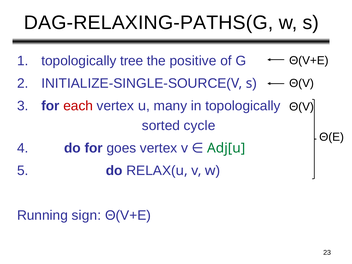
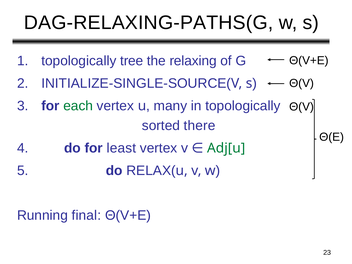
positive: positive -> relaxing
each colour: red -> green
cycle: cycle -> there
goes: goes -> least
sign: sign -> final
